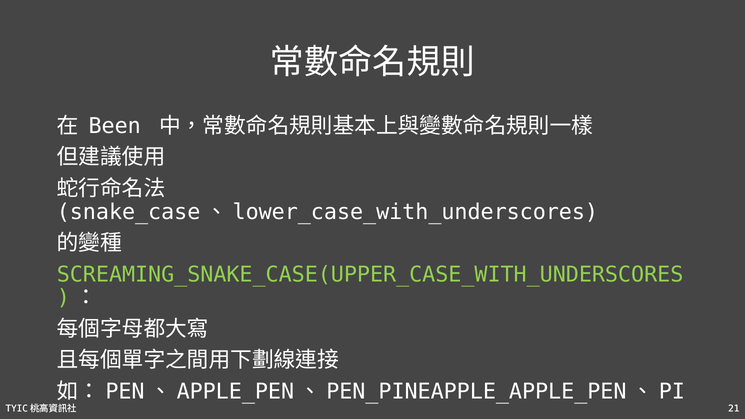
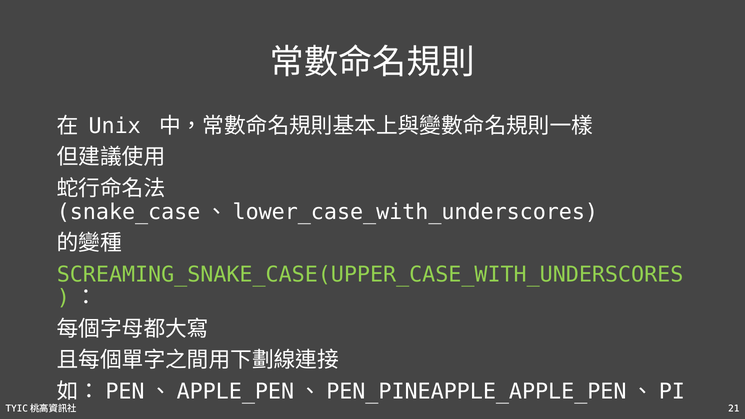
Been: Been -> Unix
